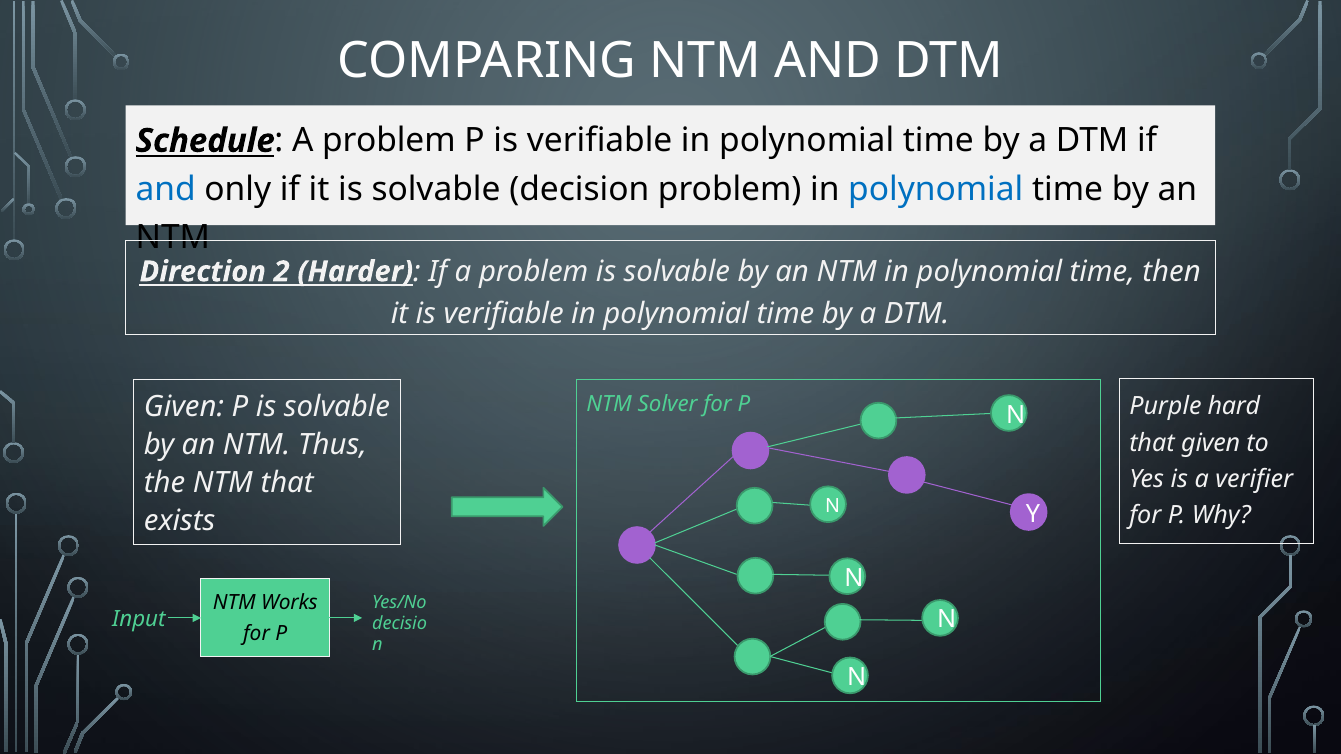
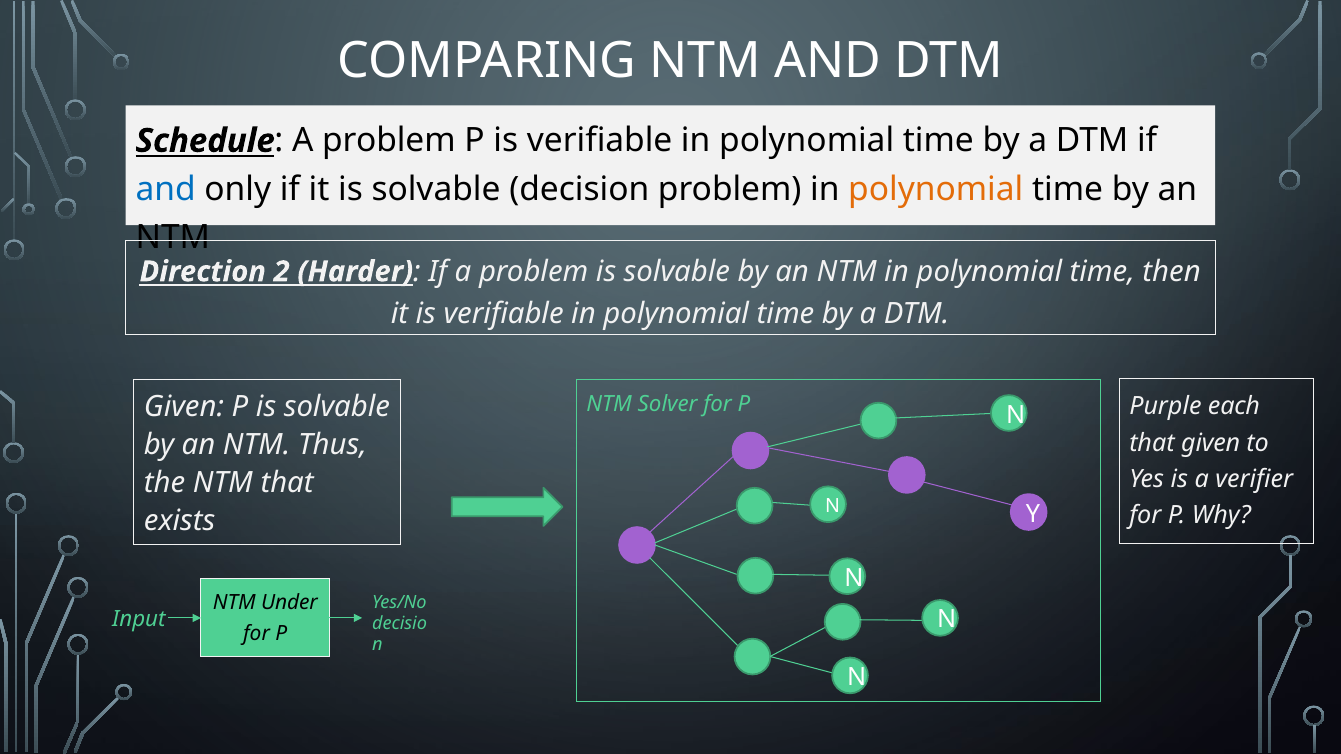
polynomial at (936, 189) colour: blue -> orange
hard: hard -> each
Works: Works -> Under
